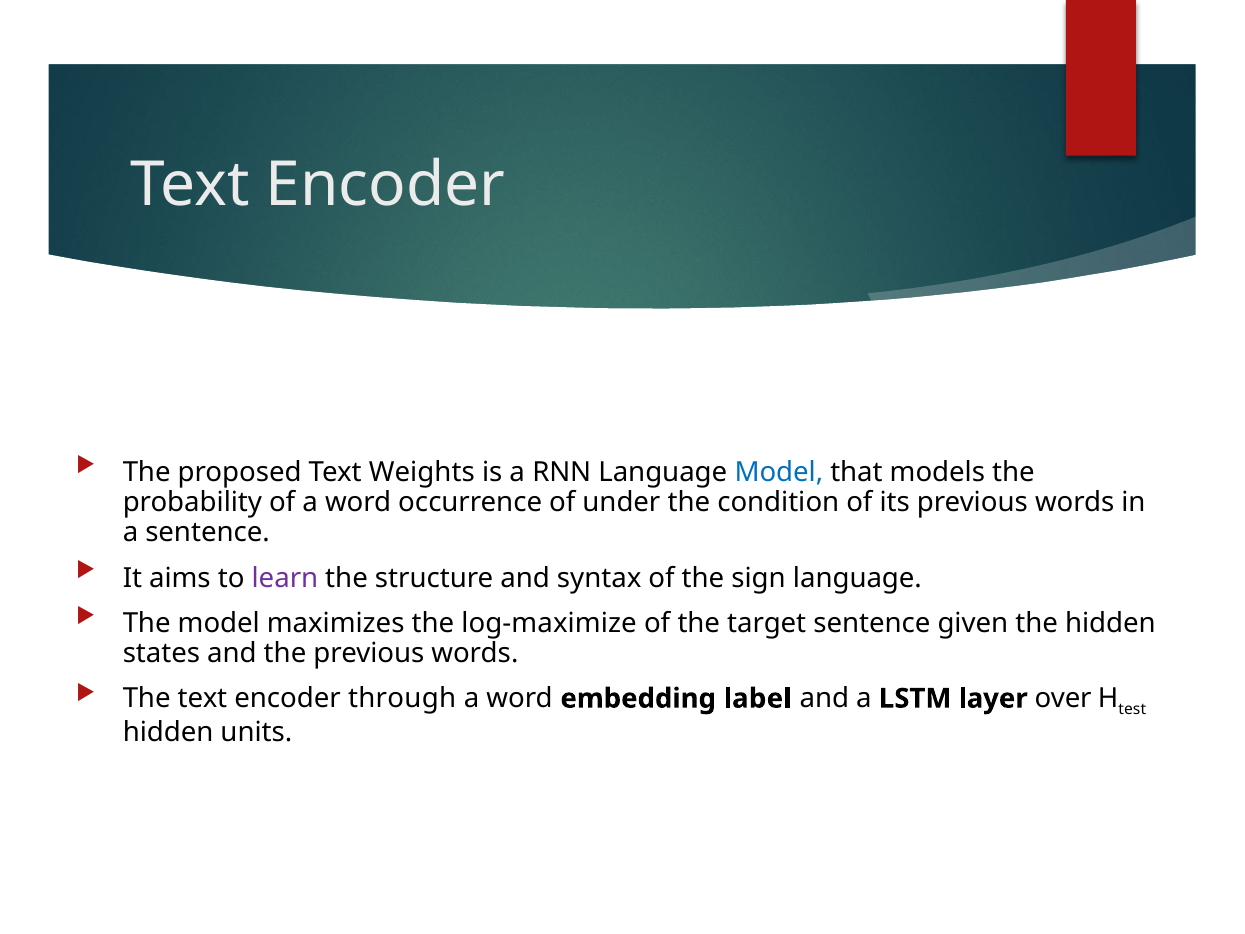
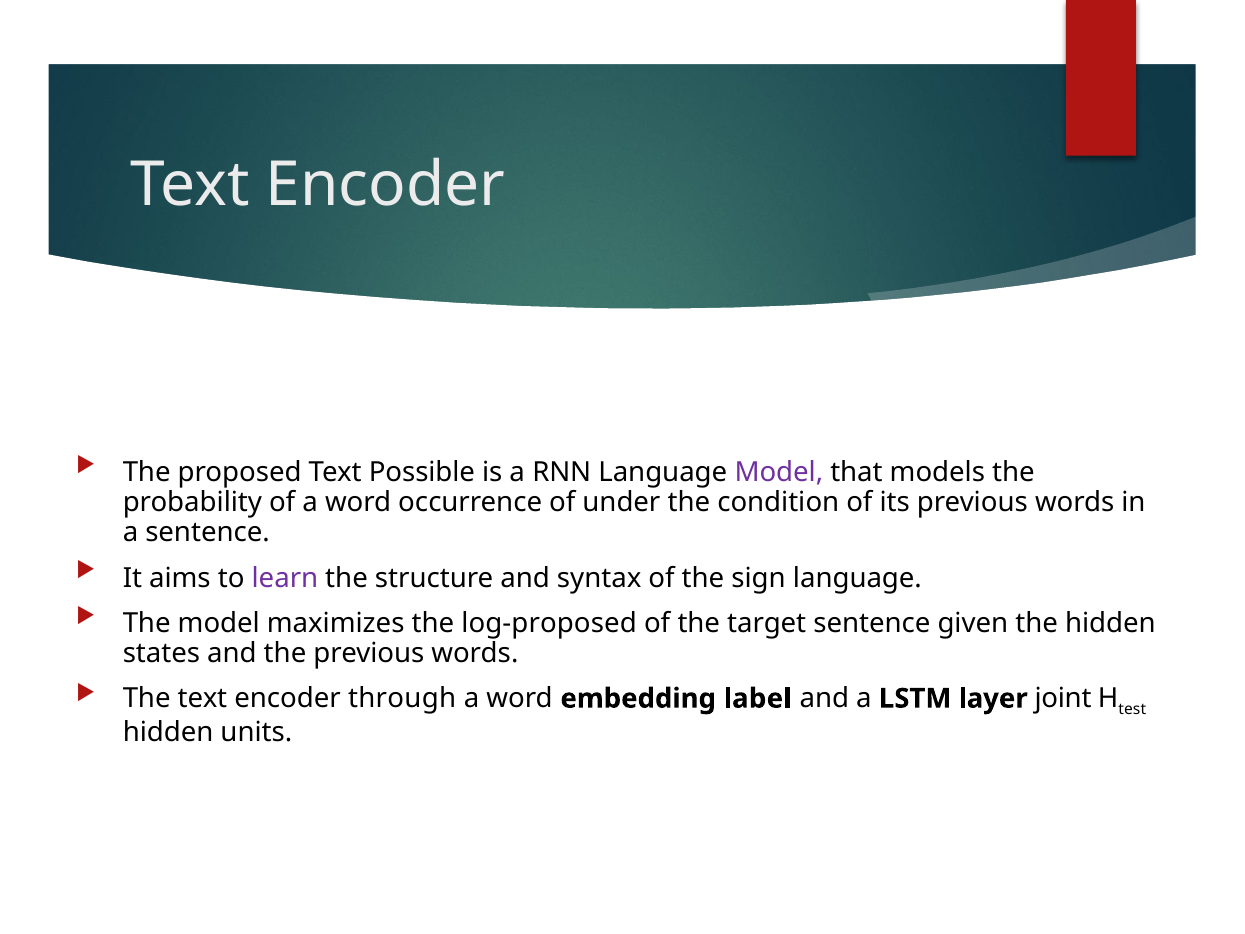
Weights: Weights -> Possible
Model at (779, 473) colour: blue -> purple
log-maximize: log-maximize -> log-proposed
over: over -> joint
